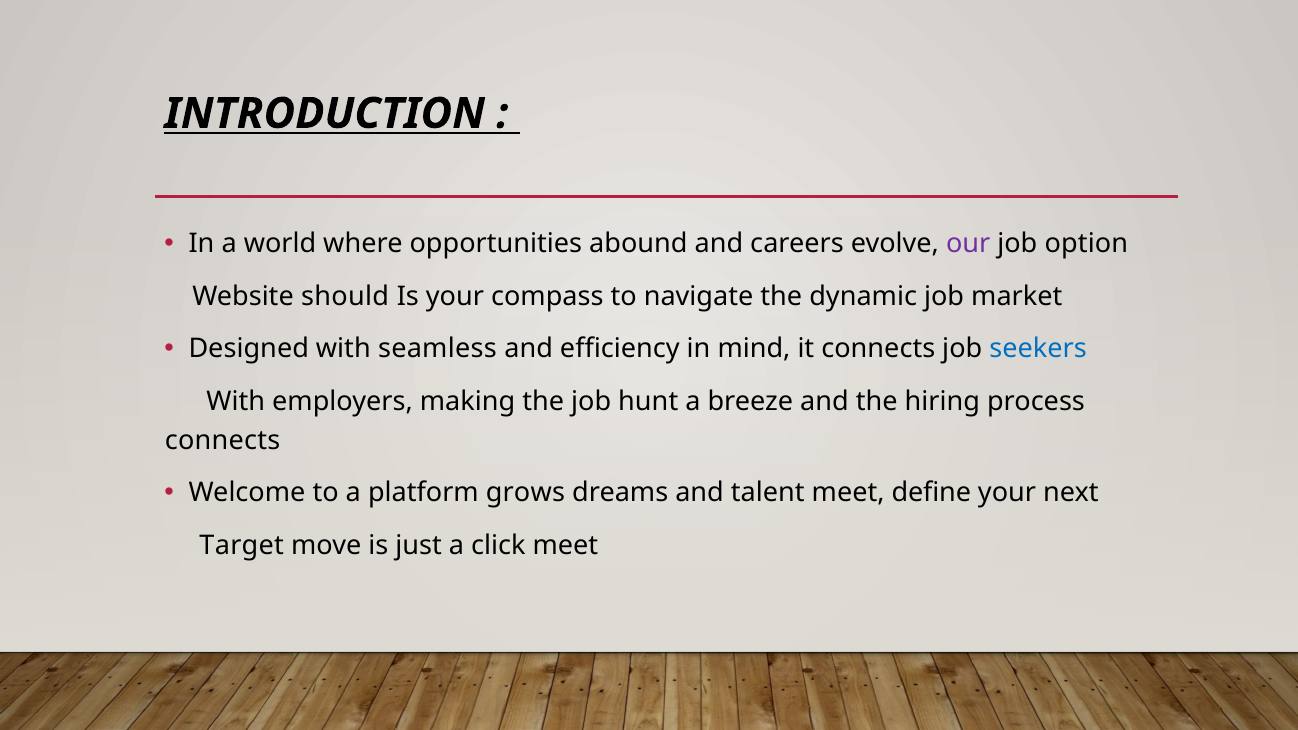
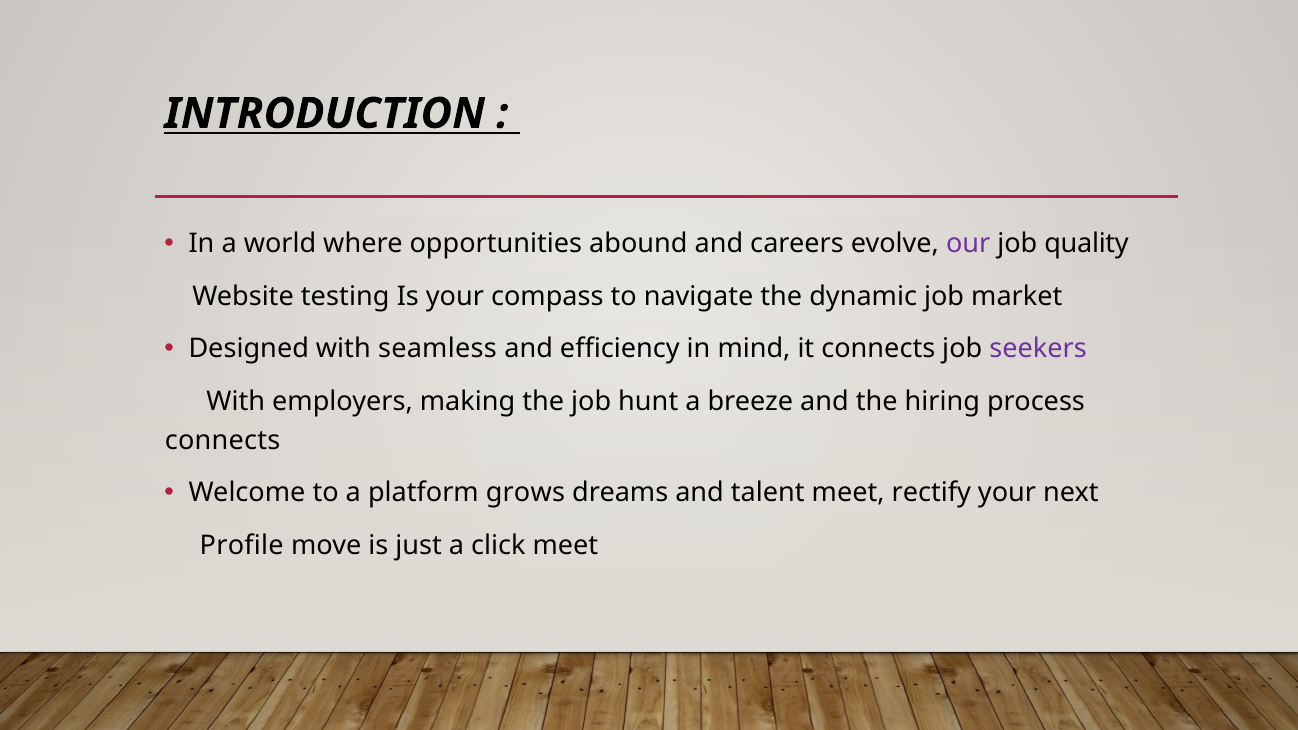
option: option -> quality
should: should -> testing
seekers colour: blue -> purple
define: define -> rectify
Target: Target -> Profile
